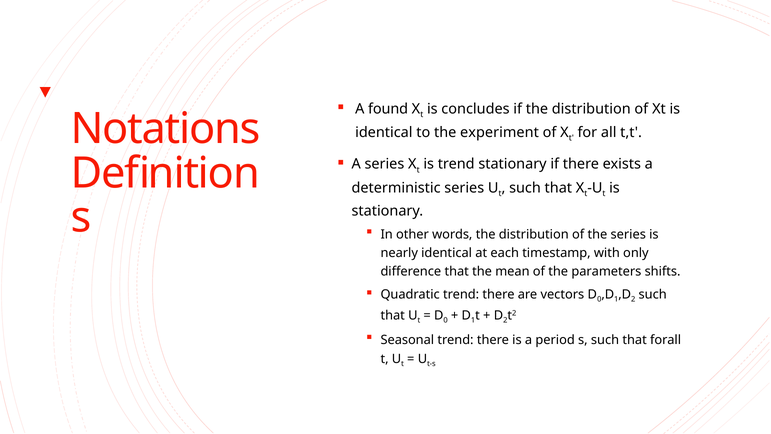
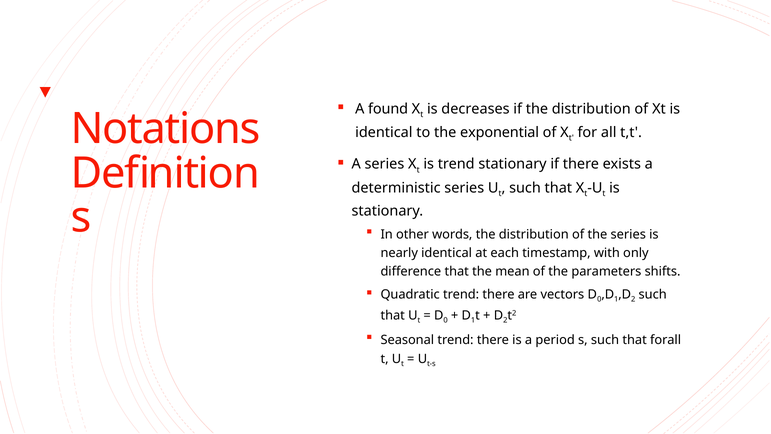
concludes: concludes -> decreases
experiment: experiment -> exponential
